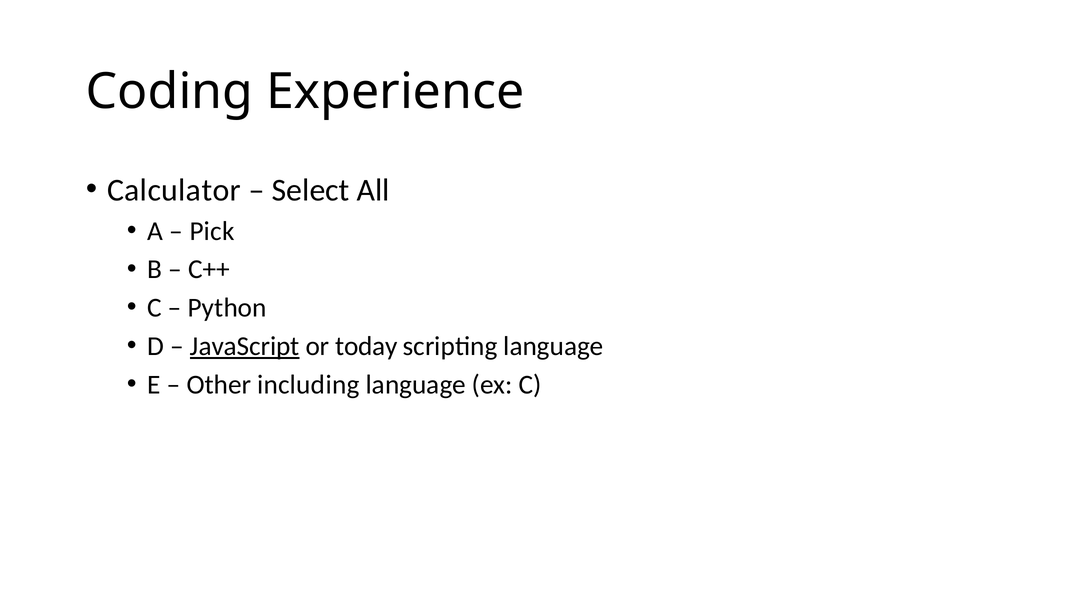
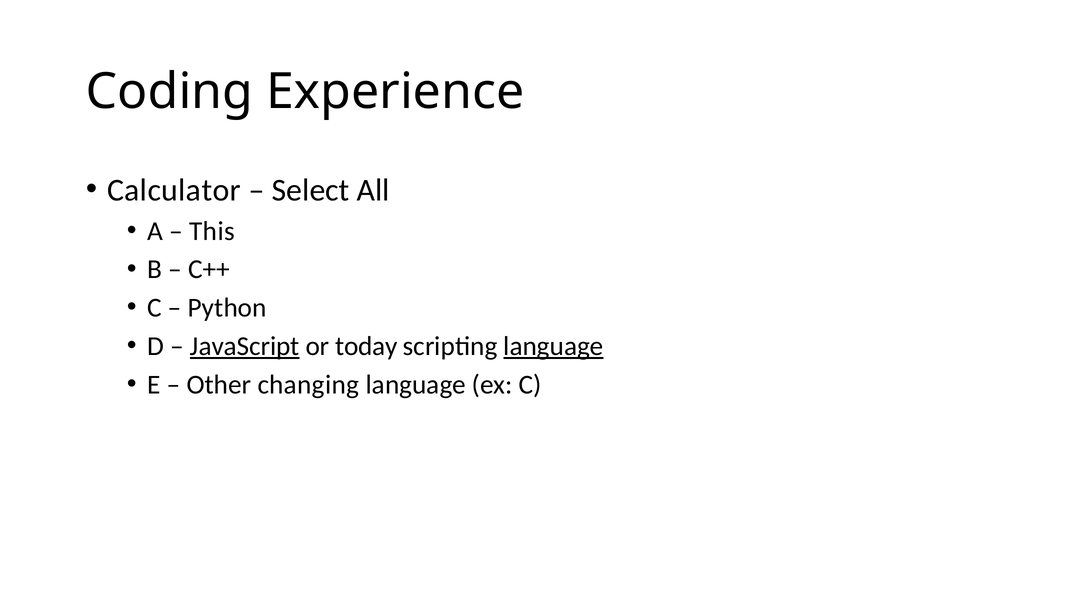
Pick: Pick -> This
language at (553, 346) underline: none -> present
including: including -> changing
